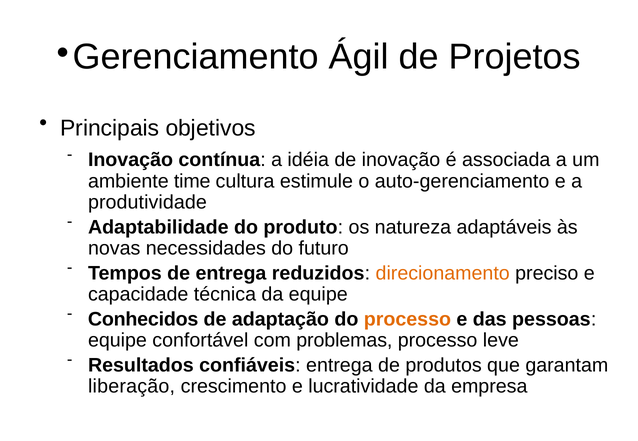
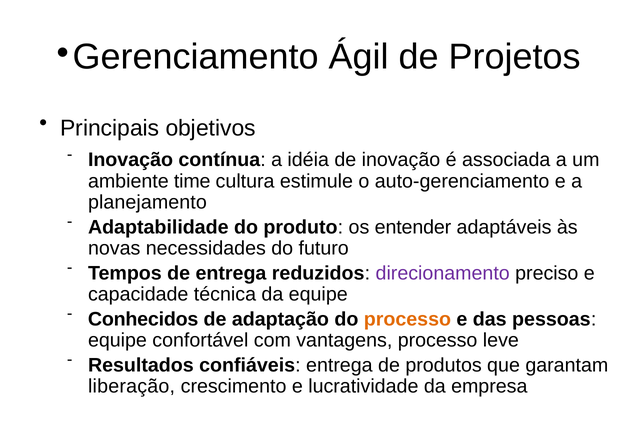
produtividade: produtividade -> planejamento
natureza: natureza -> entender
direcionamento colour: orange -> purple
problemas: problemas -> vantagens
